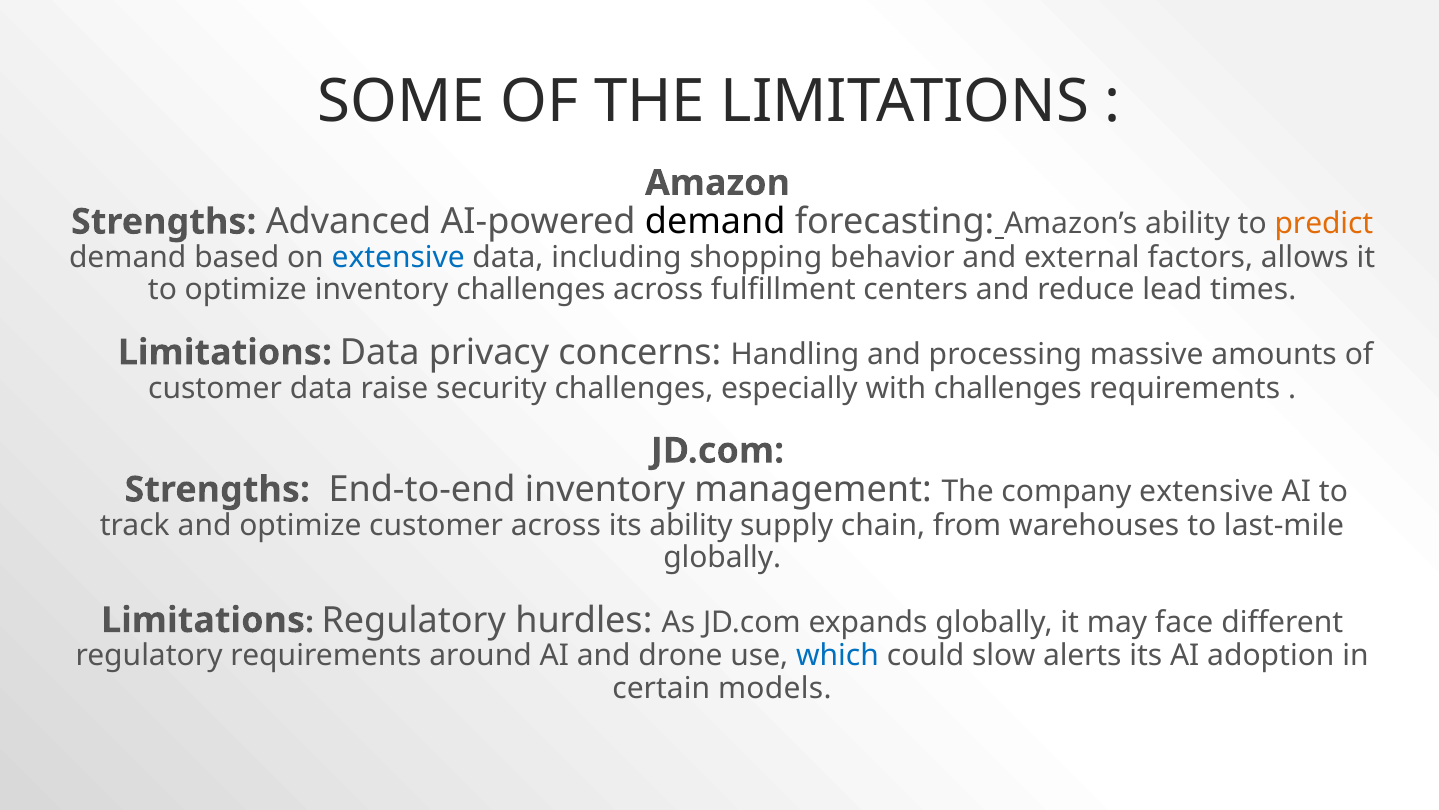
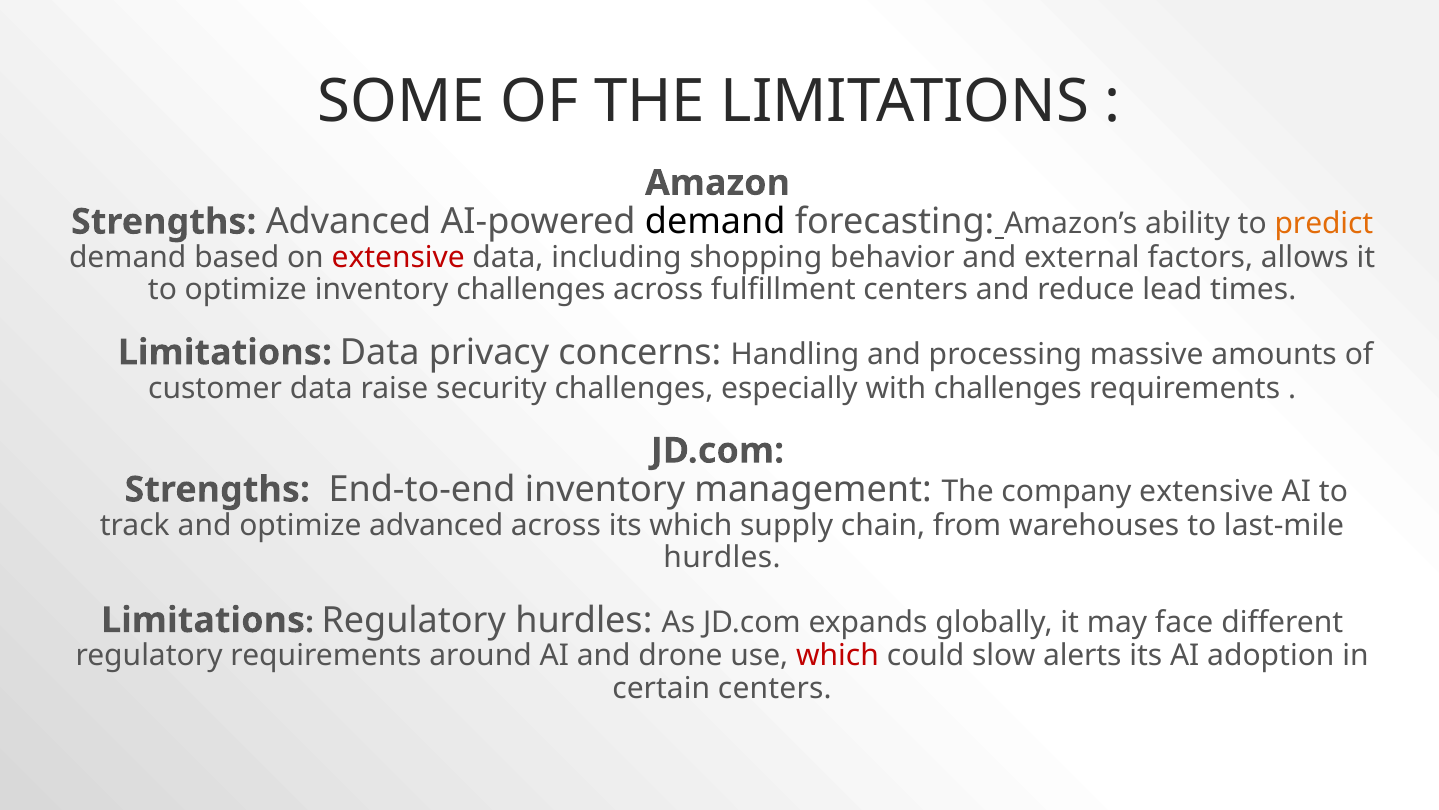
extensive at (398, 257) colour: blue -> red
optimize customer: customer -> advanced
its ability: ability -> which
globally at (722, 557): globally -> hurdles
which at (838, 656) colour: blue -> red
certain models: models -> centers
